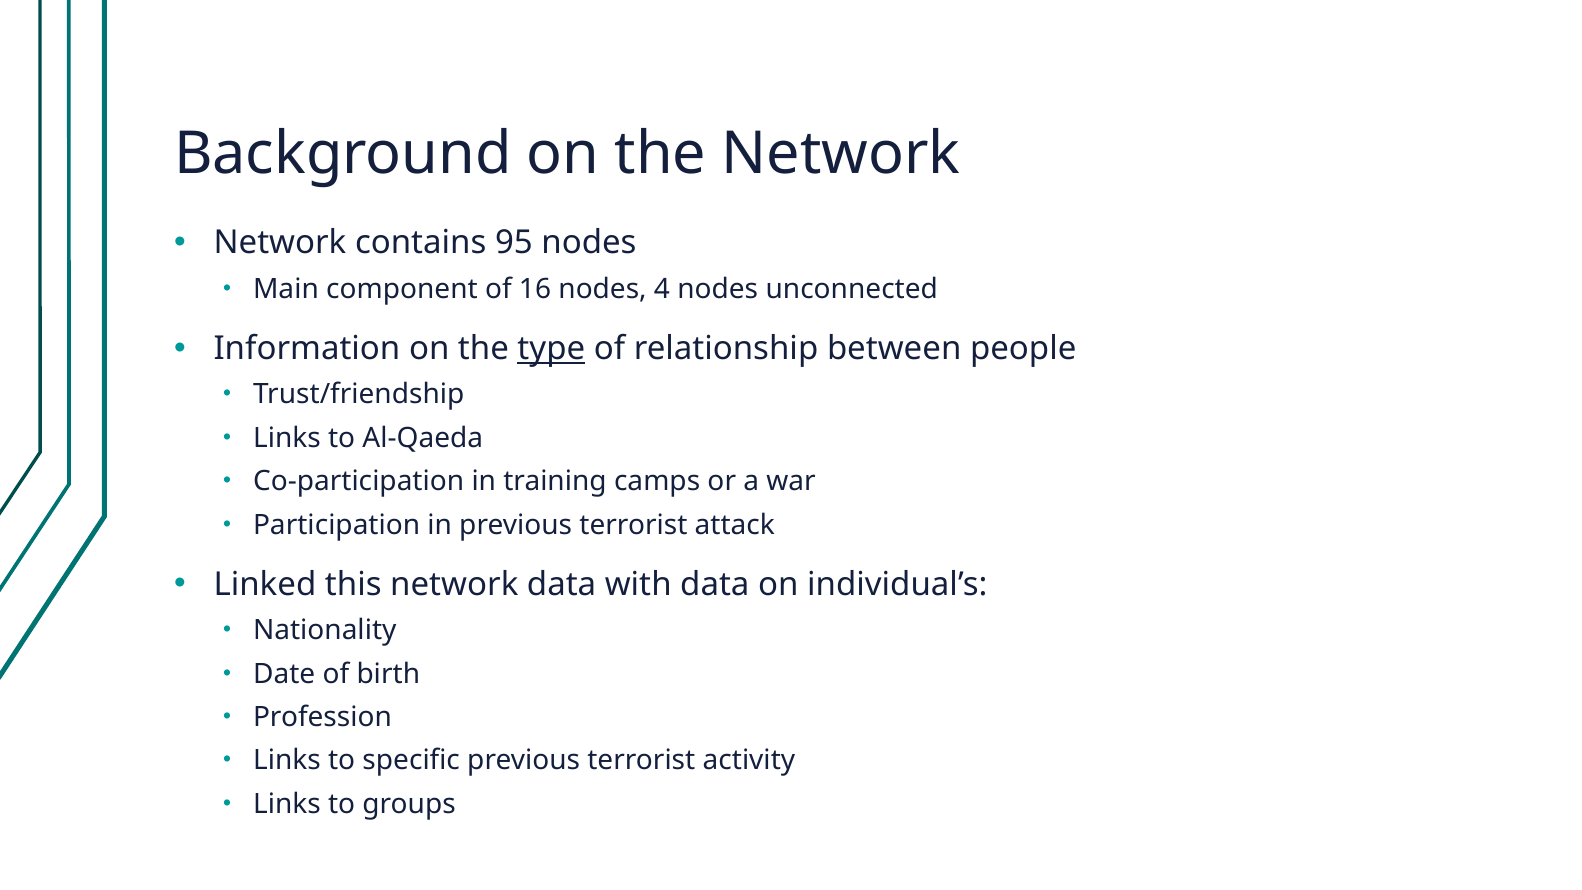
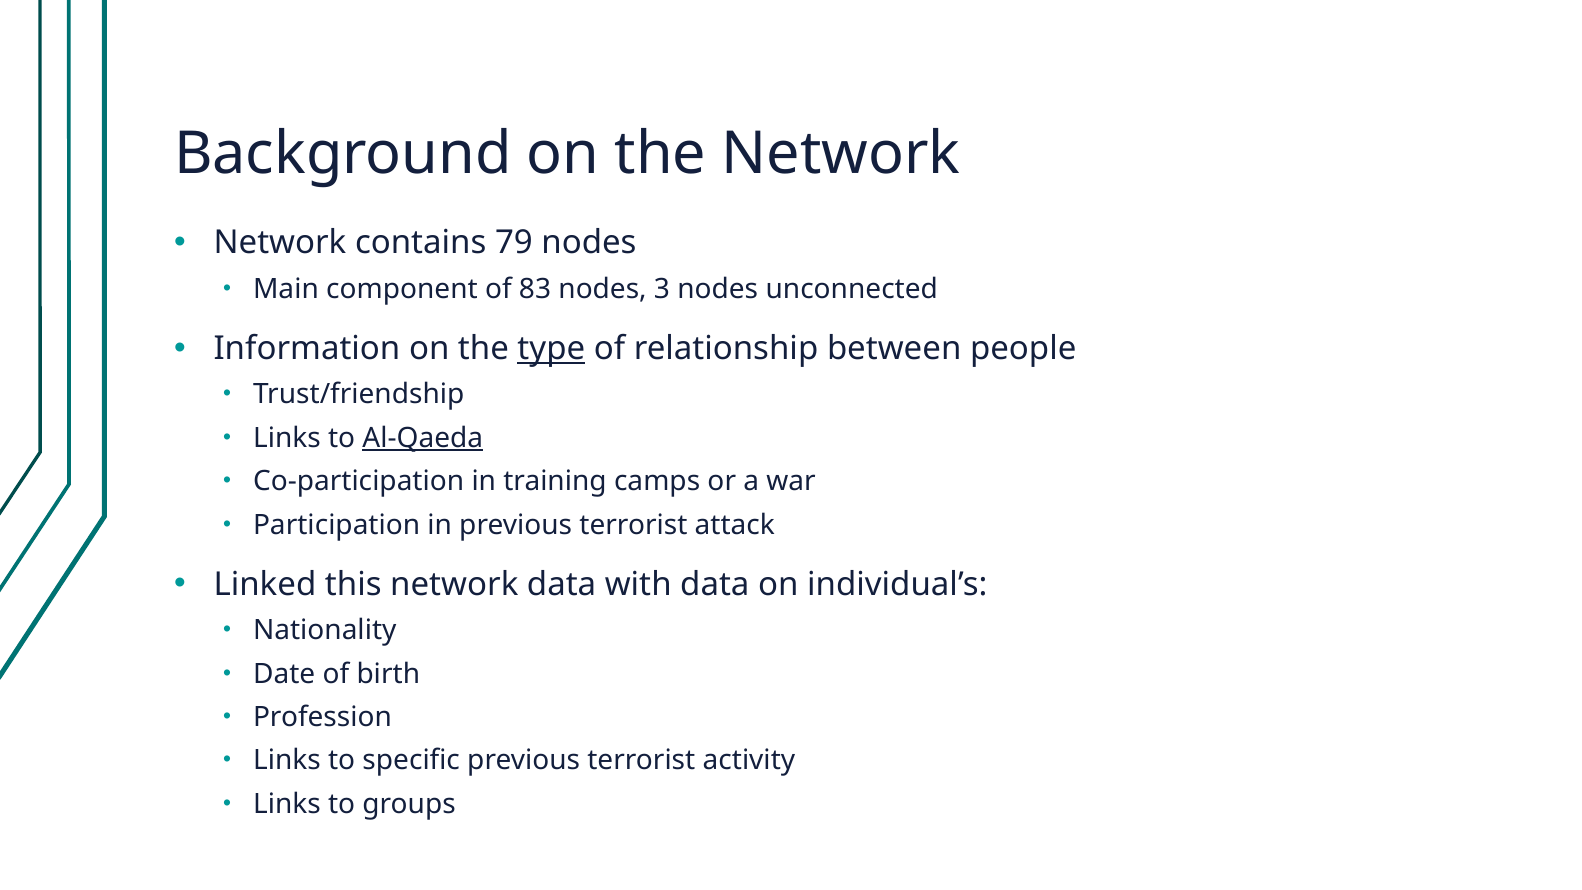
95: 95 -> 79
16: 16 -> 83
4: 4 -> 3
Al-Qaeda underline: none -> present
